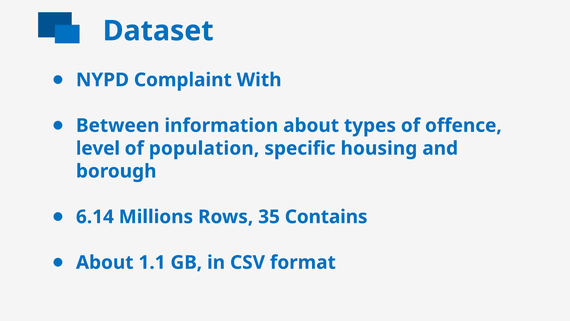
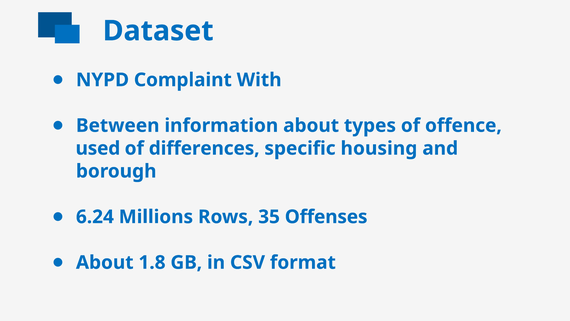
level: level -> used
population: population -> differences
6.14: 6.14 -> 6.24
Contains: Contains -> Offenses
1.1: 1.1 -> 1.8
